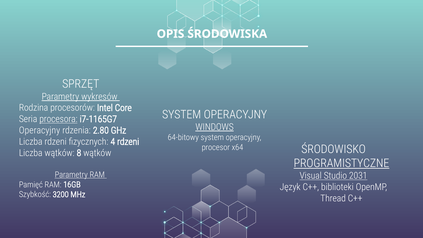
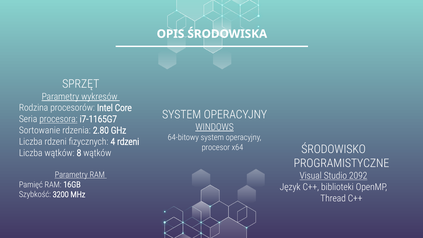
Operacyjny at (40, 130): Operacyjny -> Sortowanie
PROGRAMISTYCZNE underline: present -> none
2031: 2031 -> 2092
